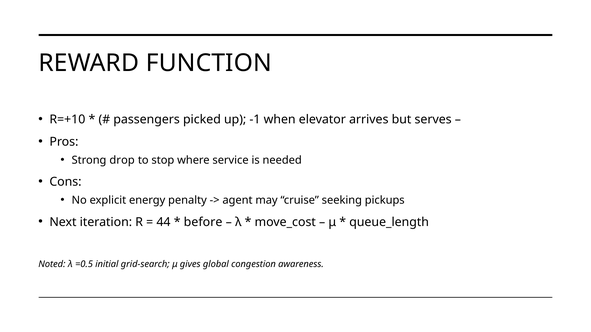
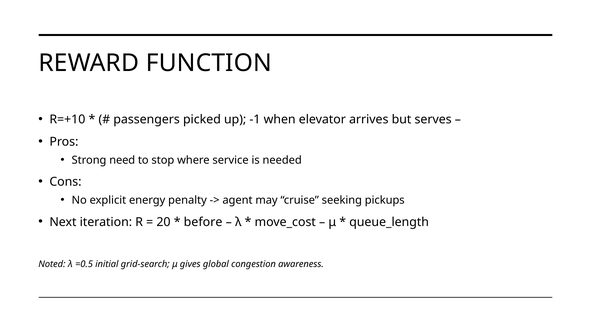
drop: drop -> need
44: 44 -> 20
